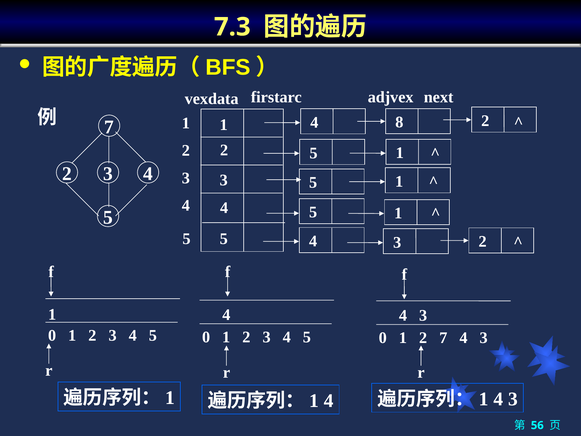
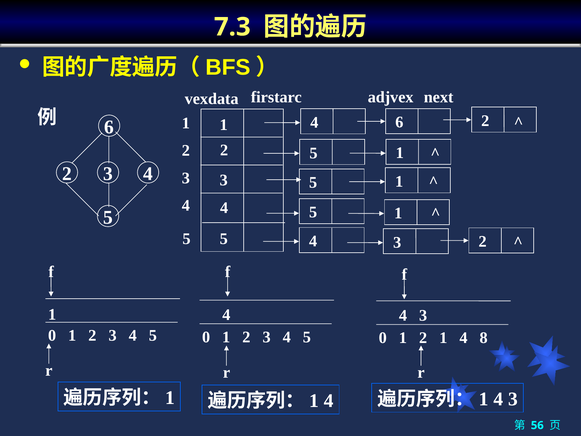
7 at (109, 127): 7 -> 6
4 8: 8 -> 6
2 7: 7 -> 1
3 at (484, 338): 3 -> 8
